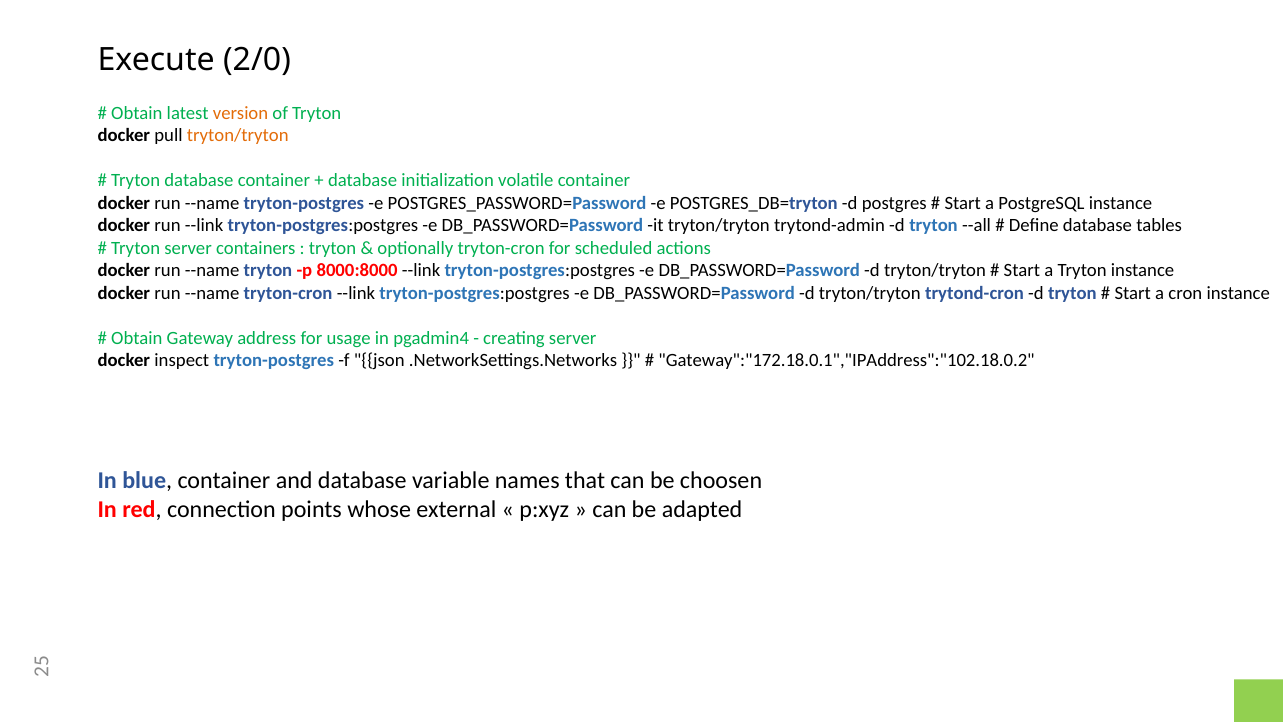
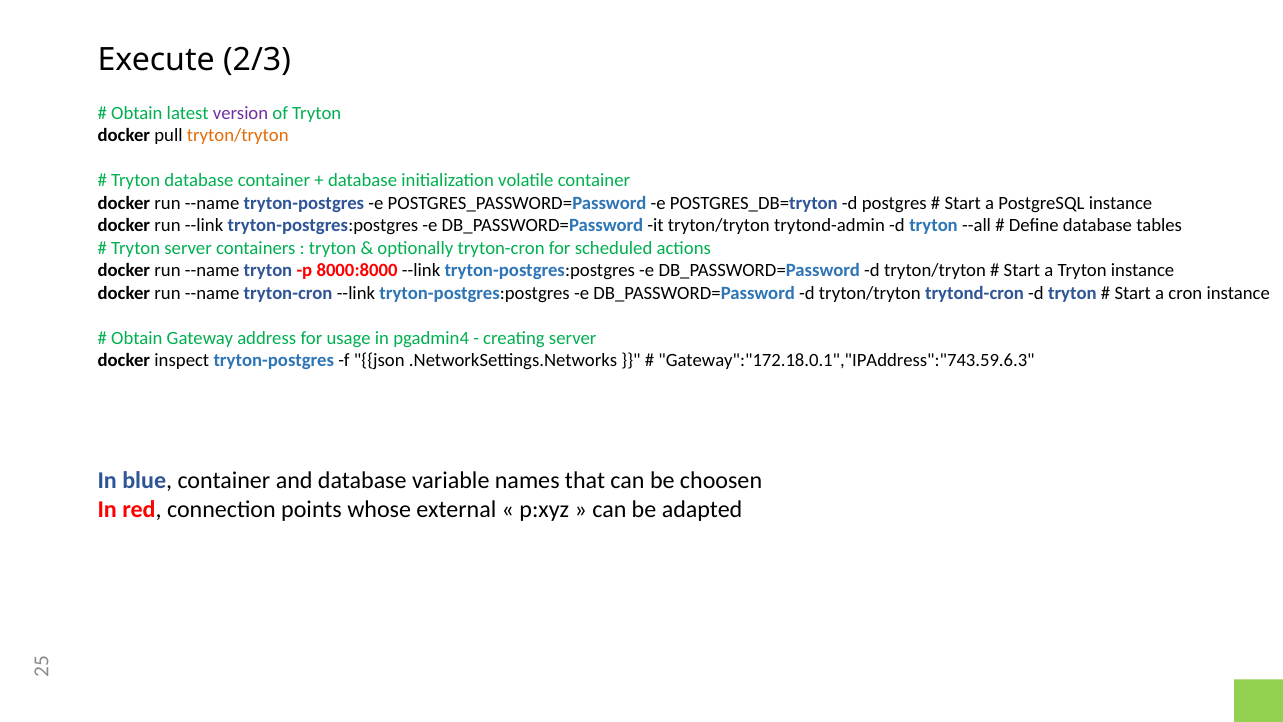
2/0: 2/0 -> 2/3
version colour: orange -> purple
Gateway":"172.18.0.1","IPAddress":"102.18.0.2: Gateway":"172.18.0.1","IPAddress":"102.18.0.2 -> Gateway":"172.18.0.1","IPAddress":"743.59.6.3
